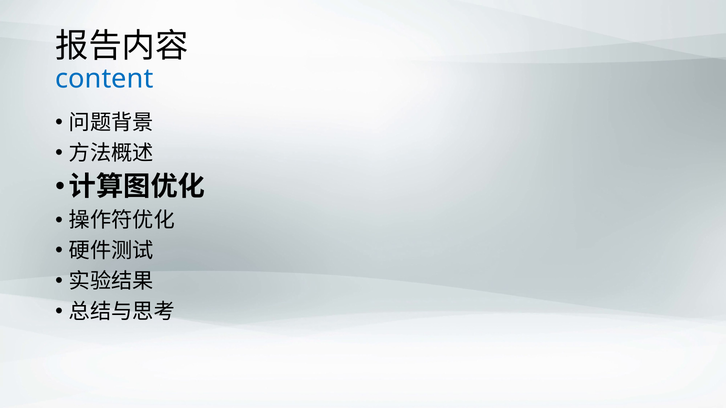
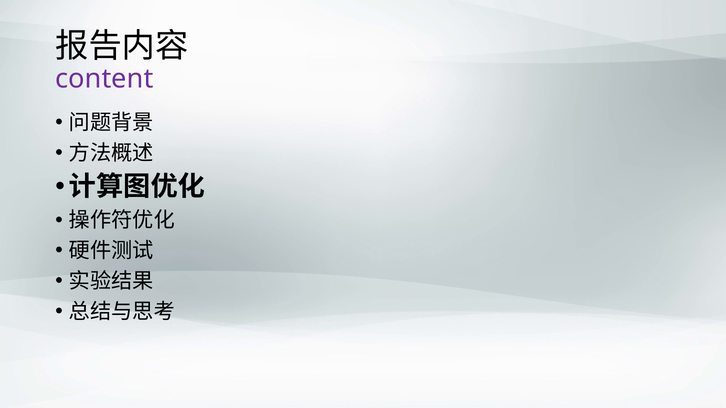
content colour: blue -> purple
